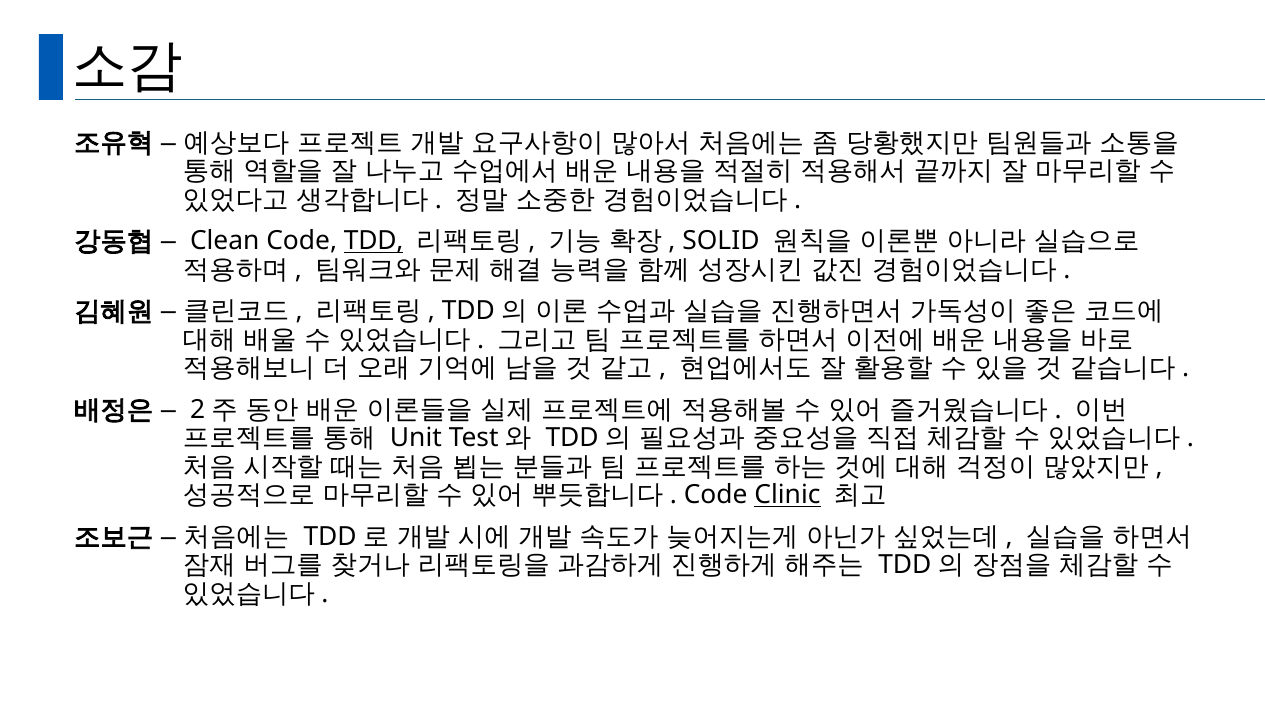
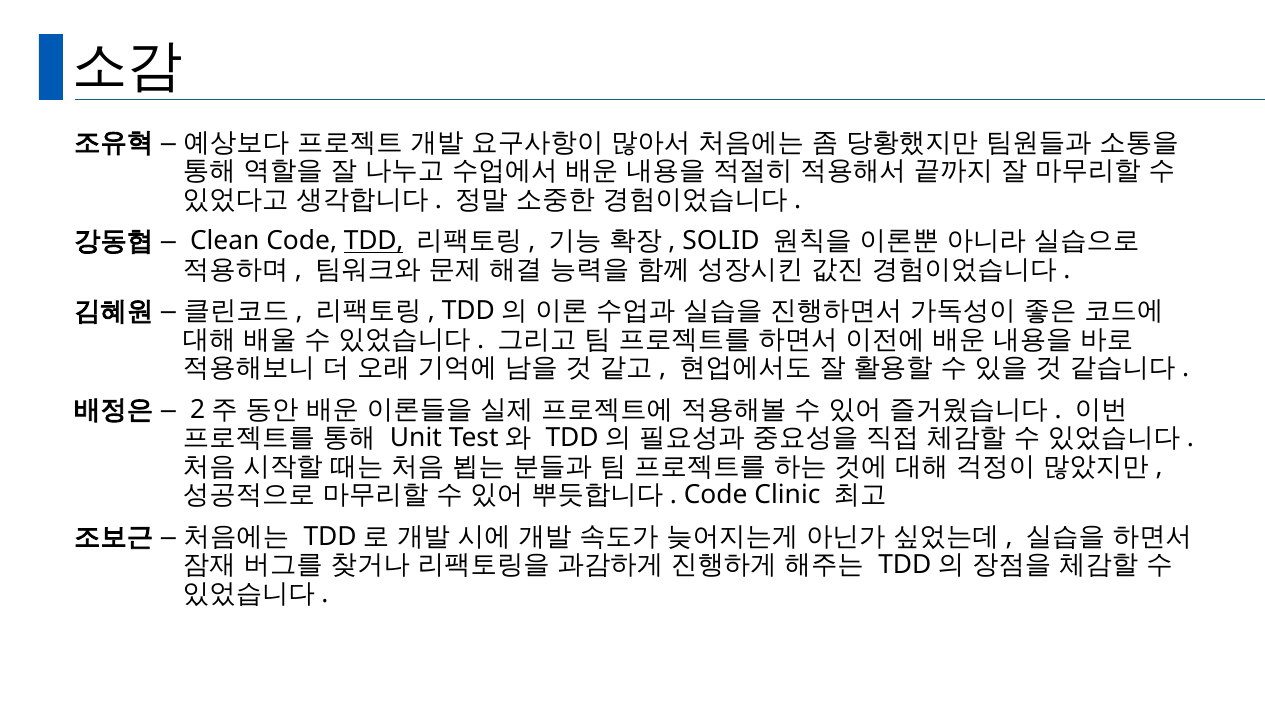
Clinic underline: present -> none
